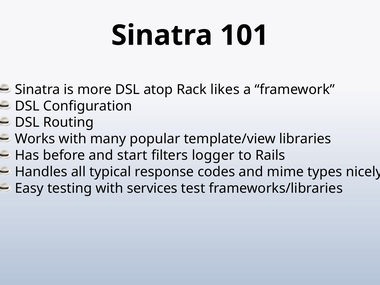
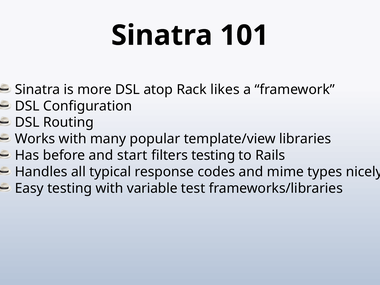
filters logger: logger -> testing
services: services -> variable
